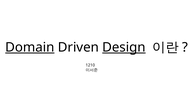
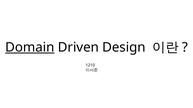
Design underline: present -> none
